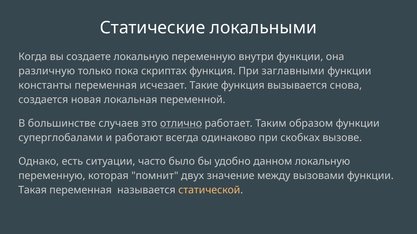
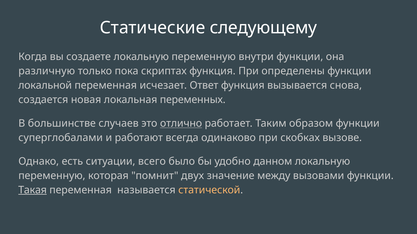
локальными: локальными -> следующему
заглавными: заглавными -> определены
константы: константы -> локальной
Такие: Такие -> Ответ
переменной: переменной -> переменных
часто: часто -> всего
Такая underline: none -> present
